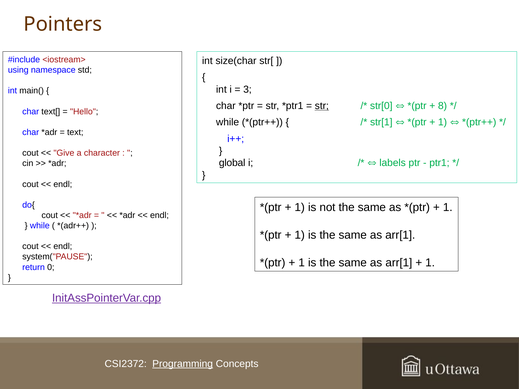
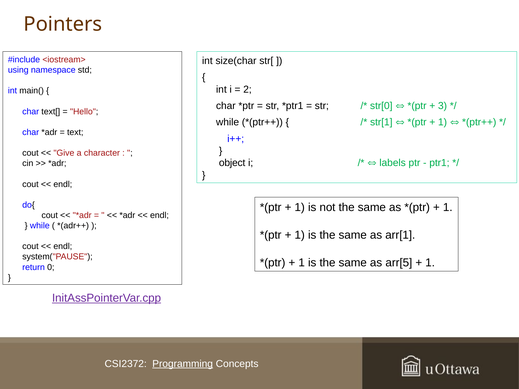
3: 3 -> 2
str at (322, 106) underline: present -> none
8: 8 -> 3
global: global -> object
arr[1 at (399, 263): arr[1 -> arr[5
